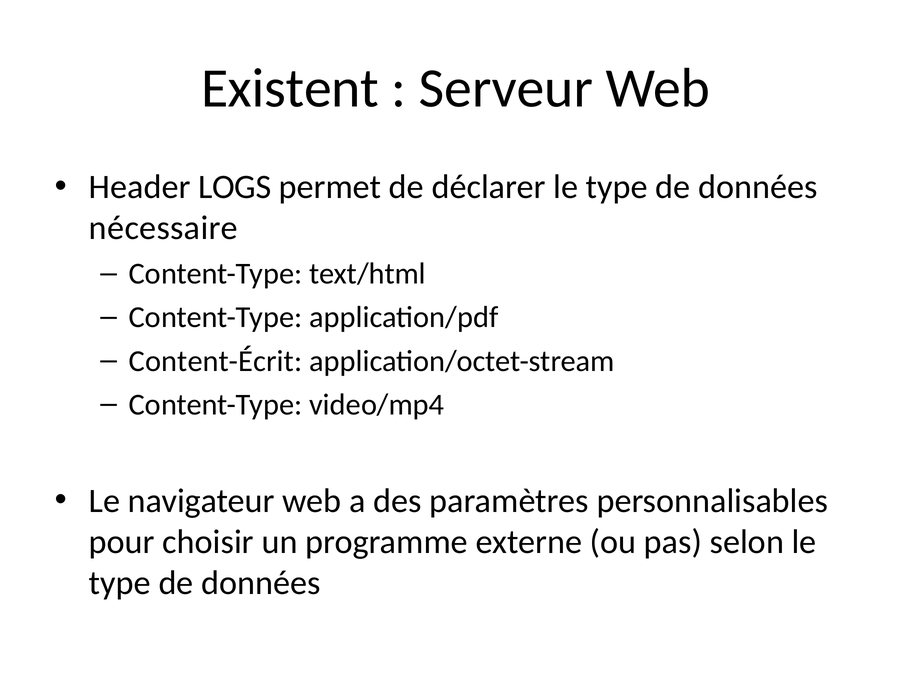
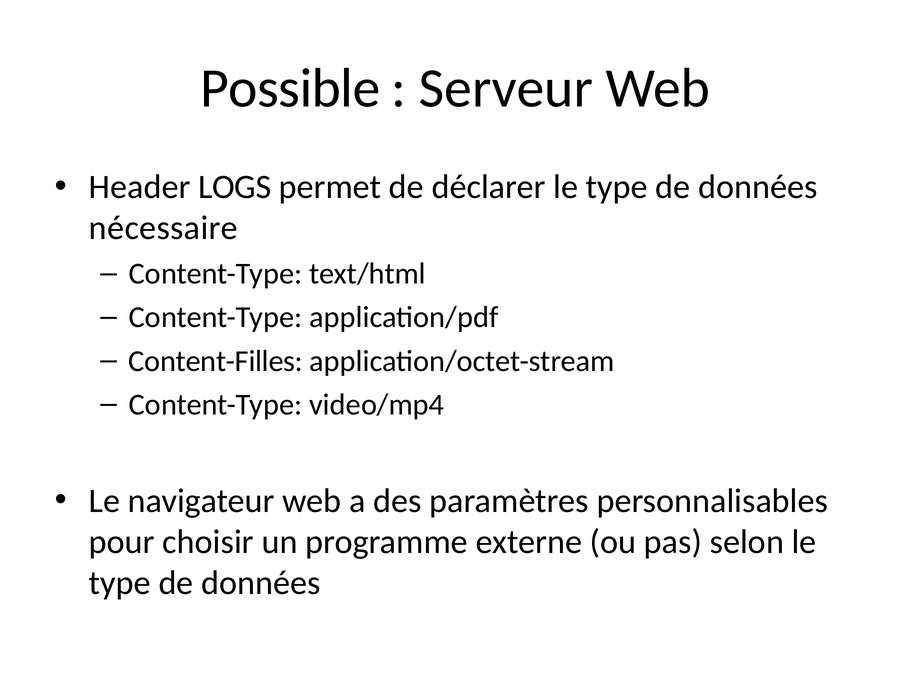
Existent: Existent -> Possible
Content-Écrit: Content-Écrit -> Content-Filles
